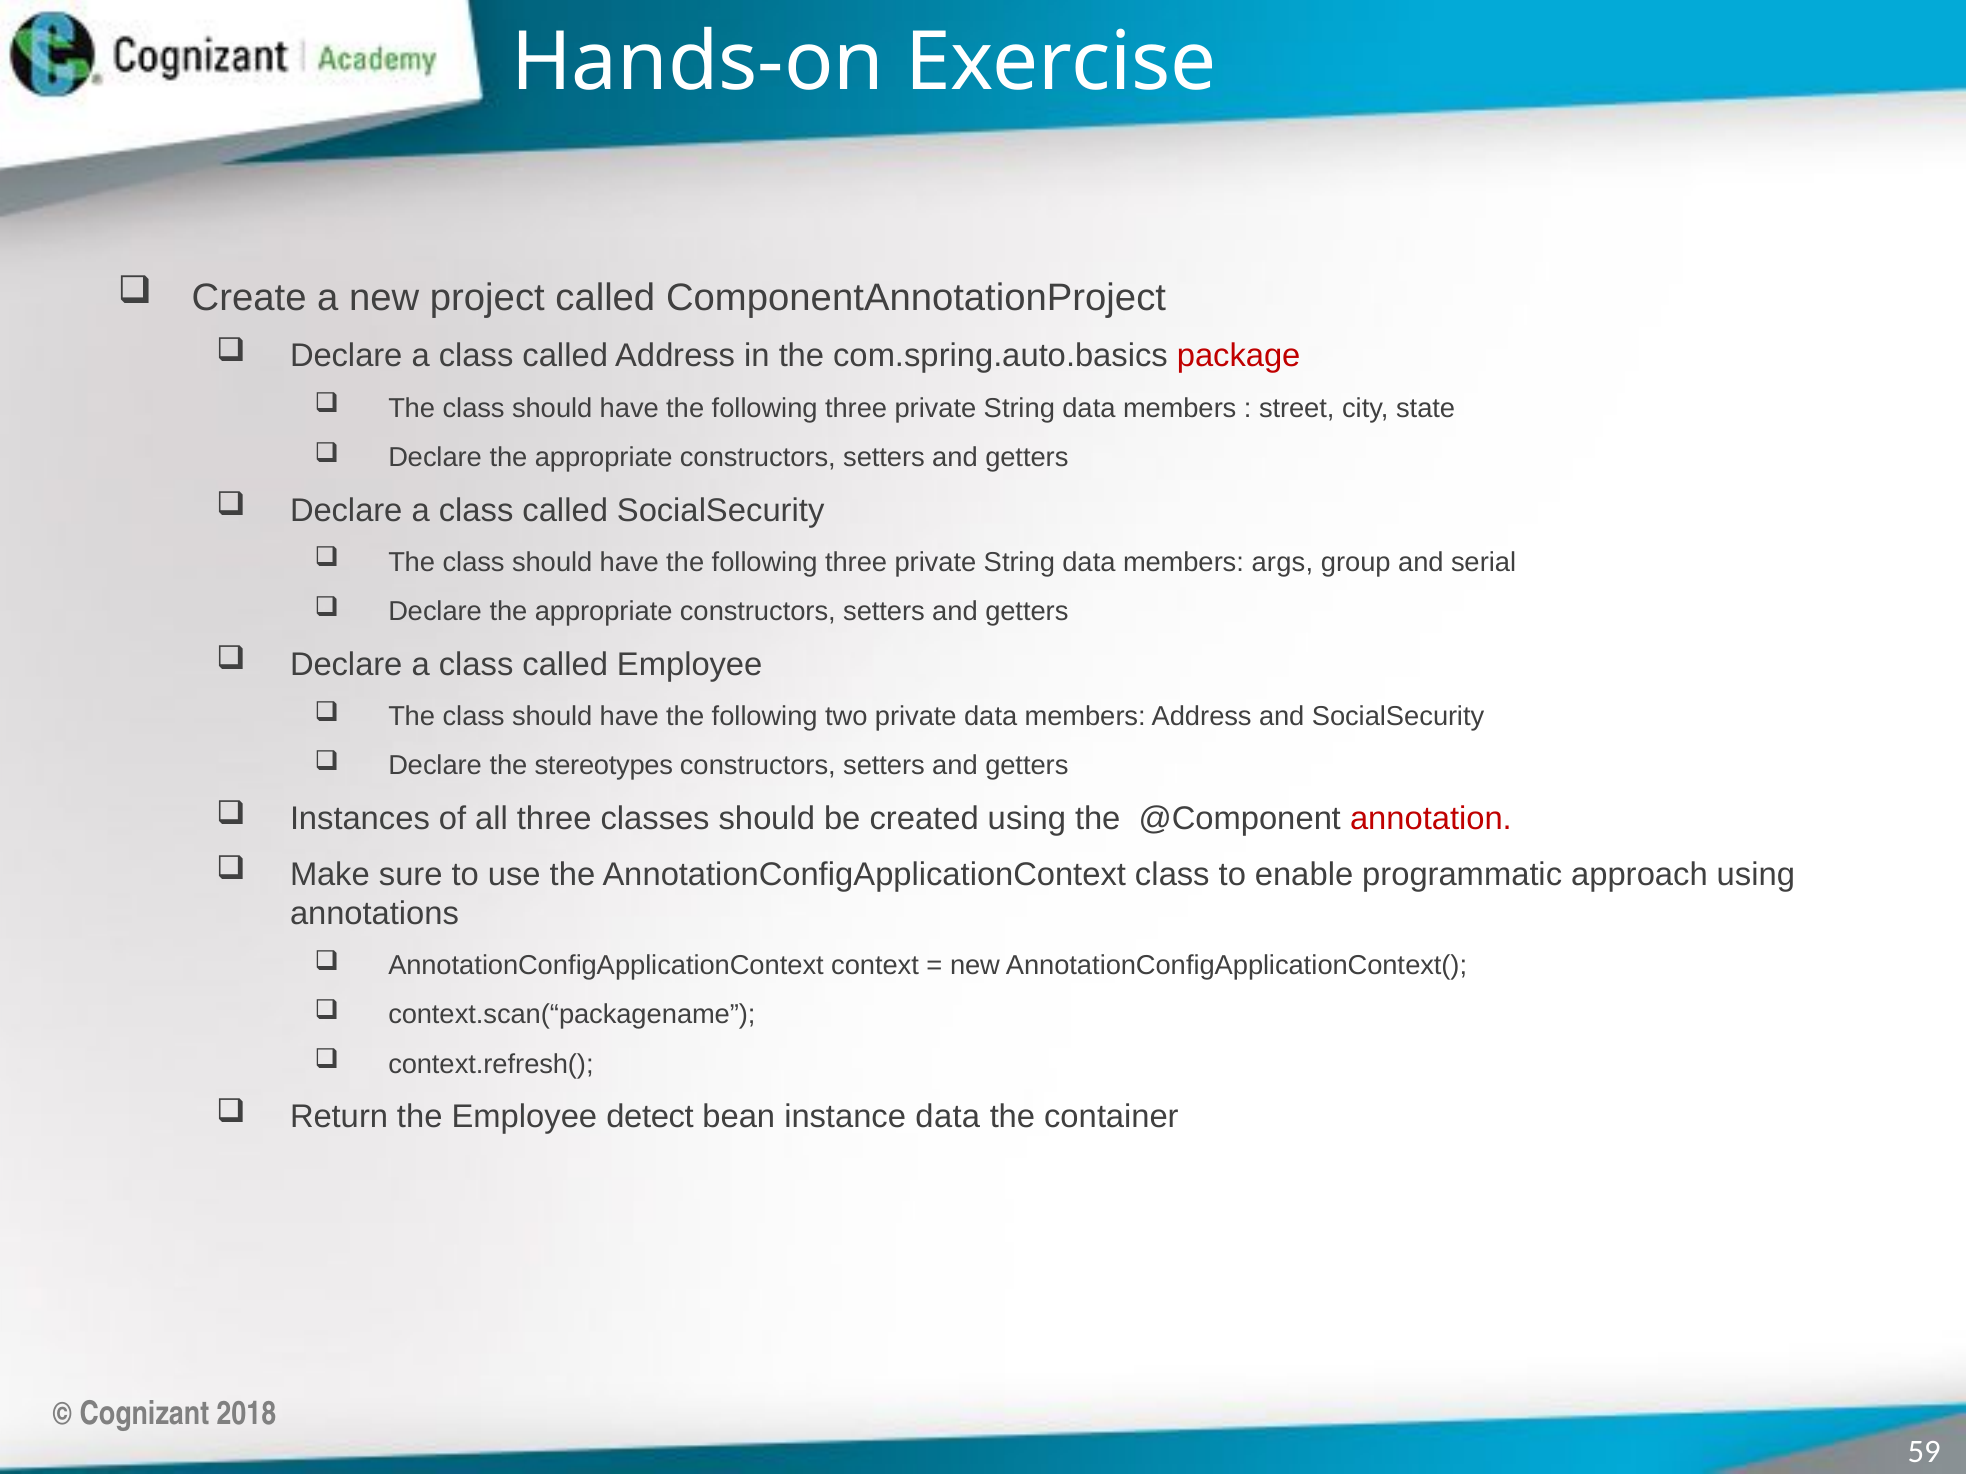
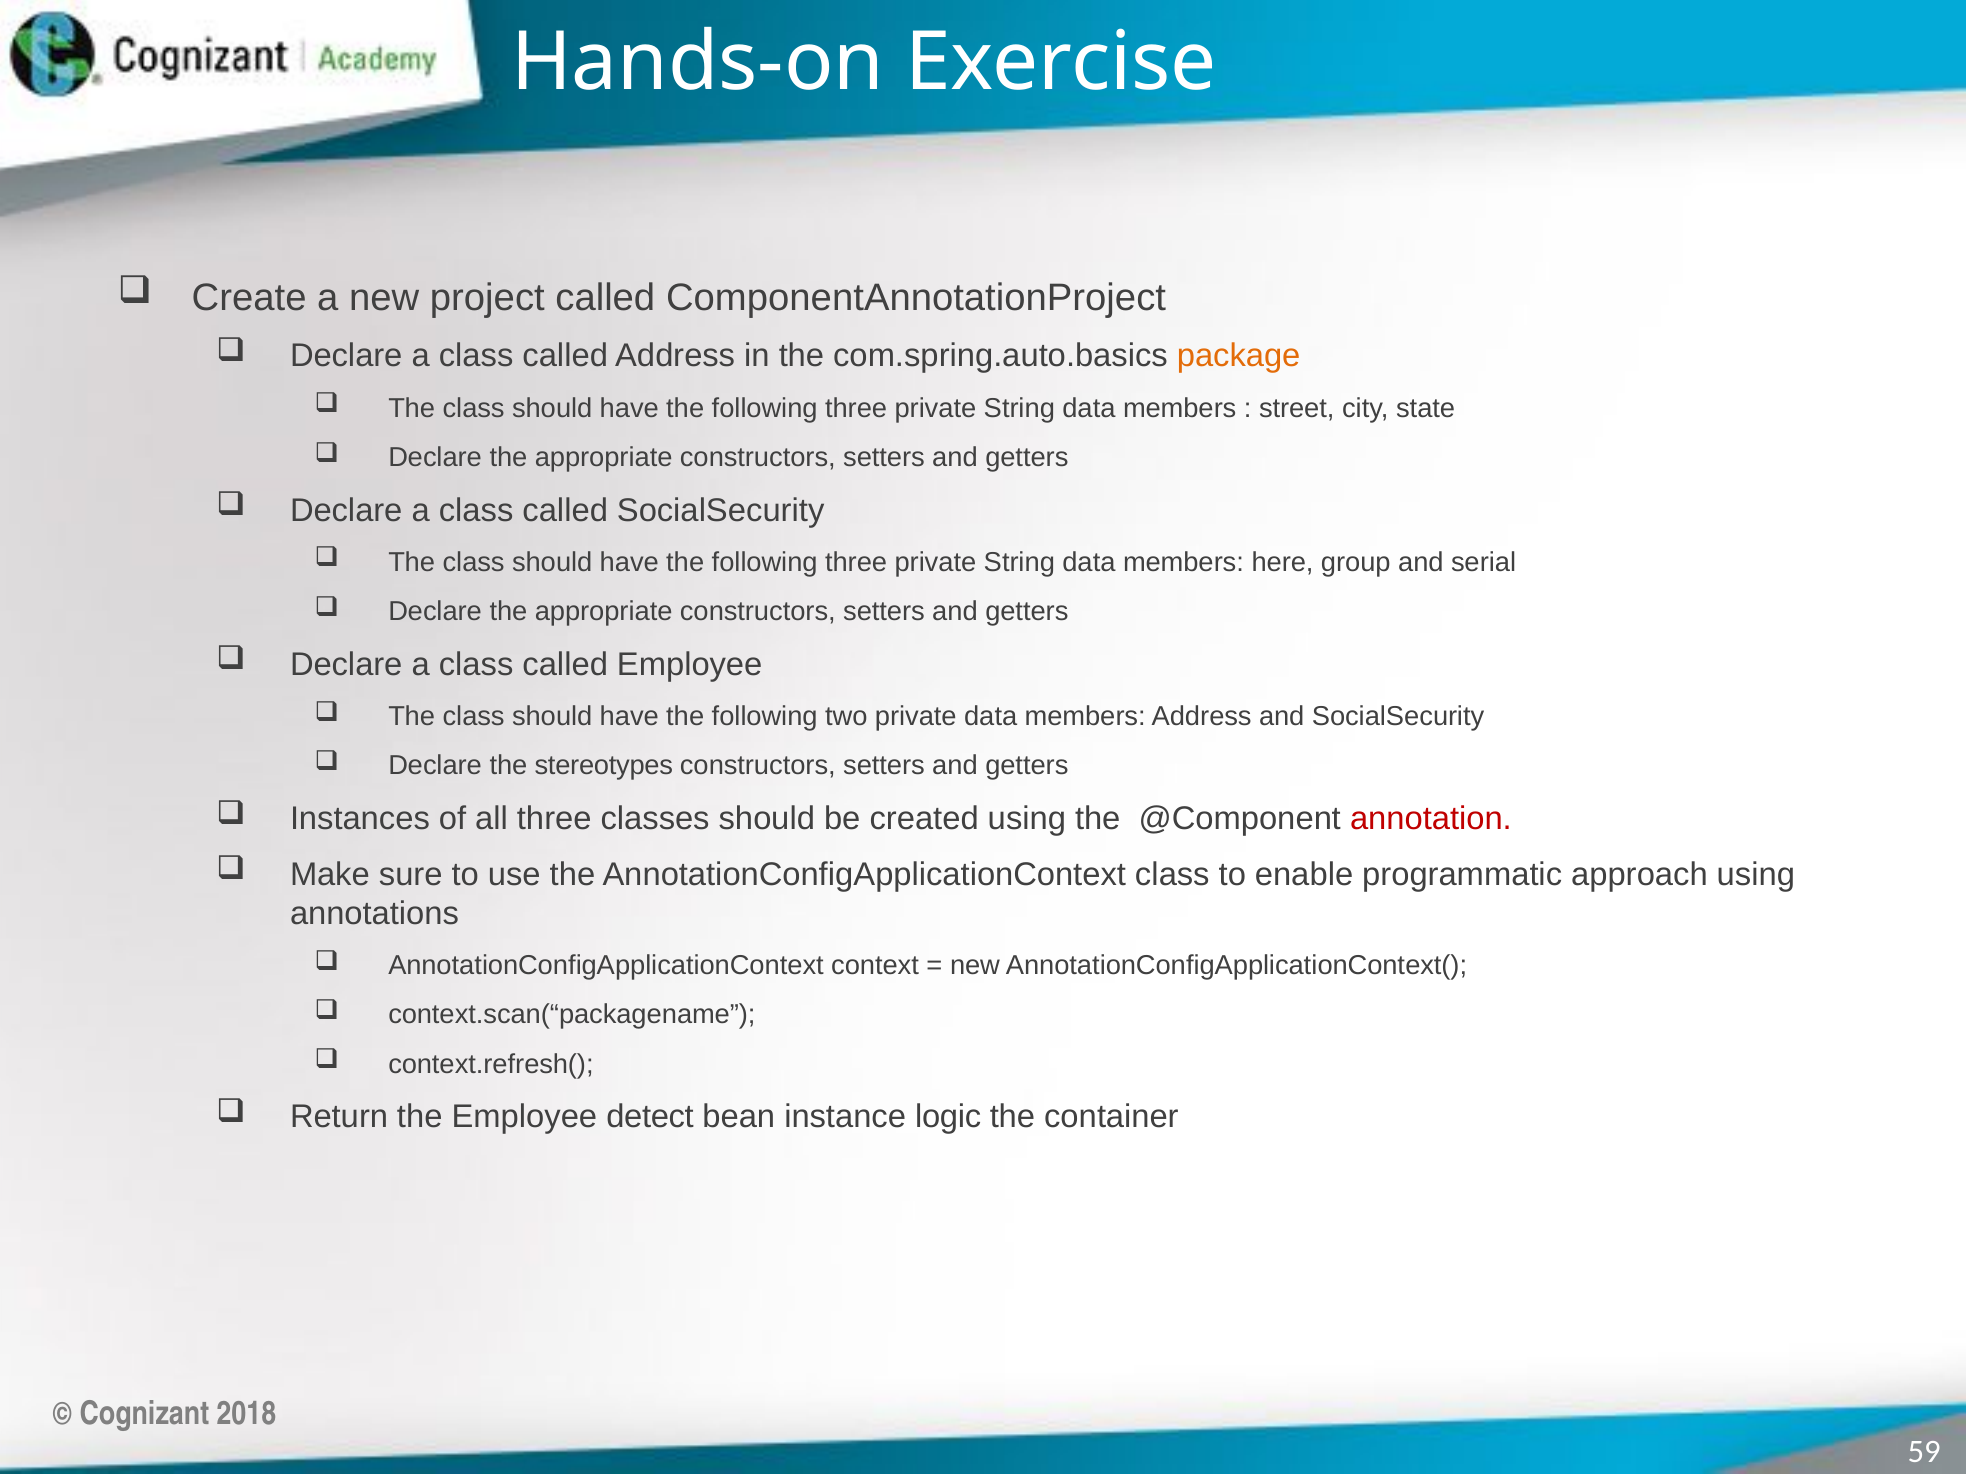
package colour: red -> orange
args: args -> here
instance data: data -> logic
